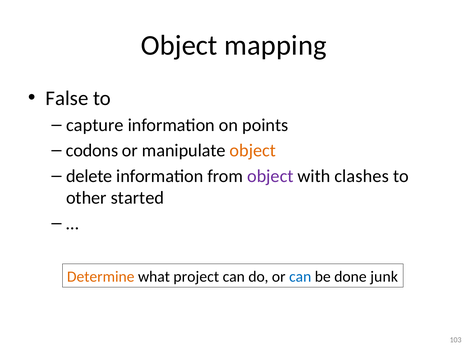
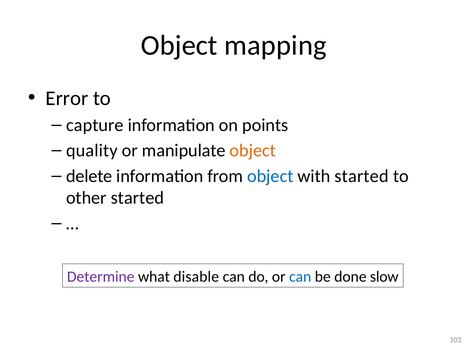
False: False -> Error
codons: codons -> quality
object at (270, 176) colour: purple -> blue
with clashes: clashes -> started
Determine colour: orange -> purple
project: project -> disable
junk: junk -> slow
